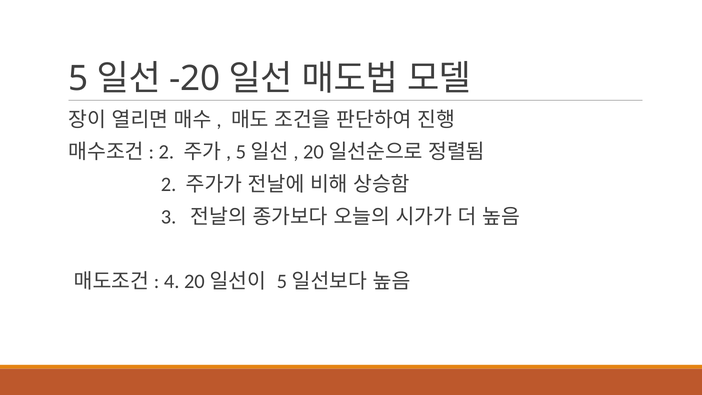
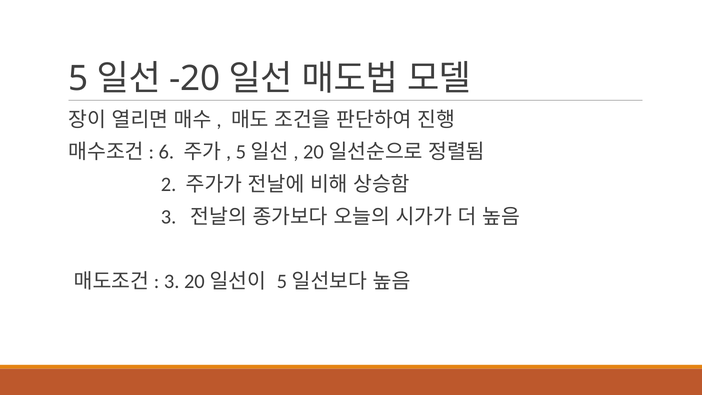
2 at (166, 152): 2 -> 6
4 at (172, 281): 4 -> 3
